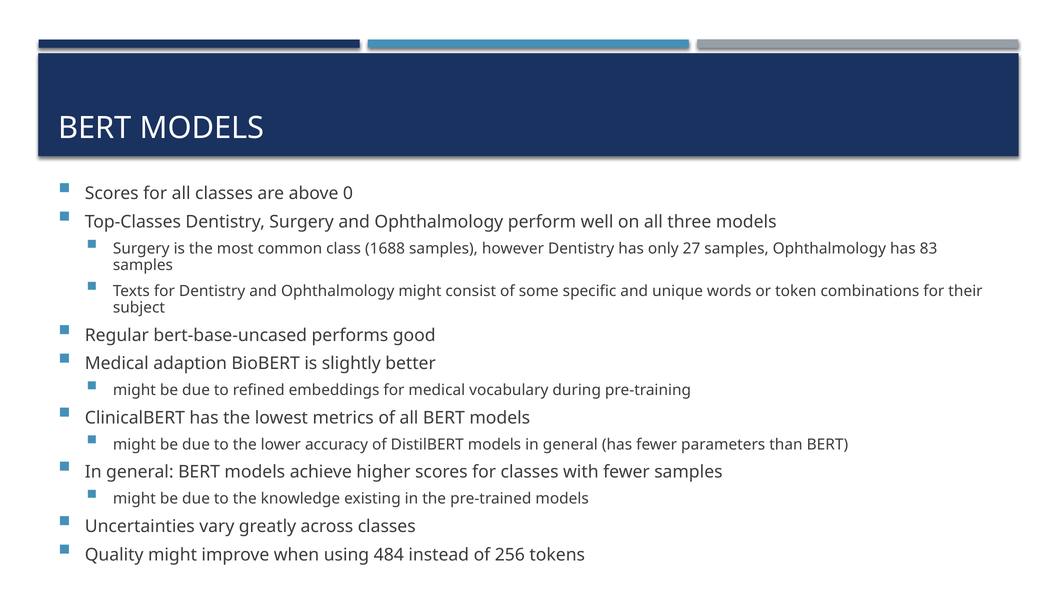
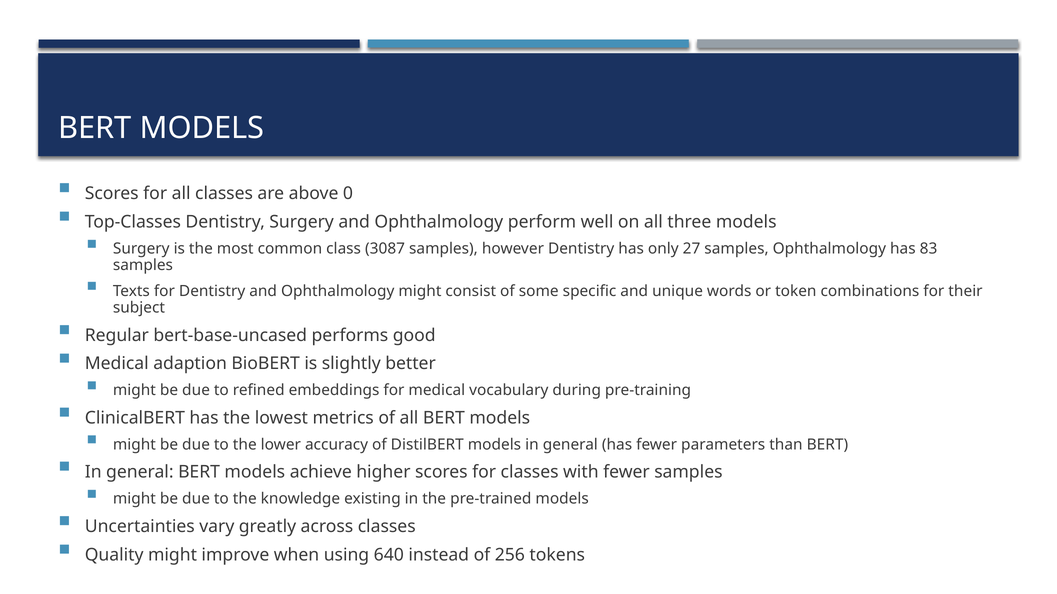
1688: 1688 -> 3087
484: 484 -> 640
